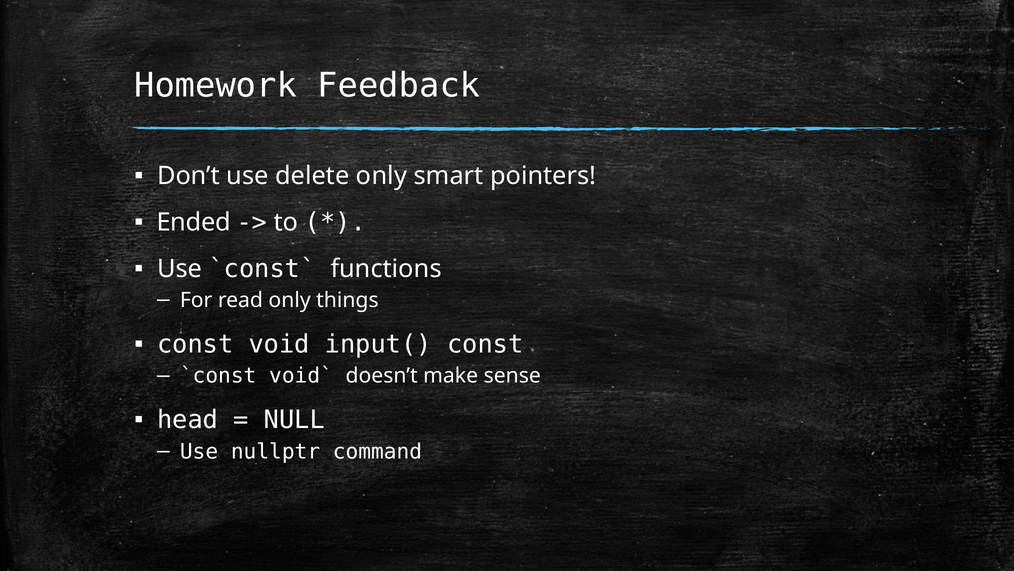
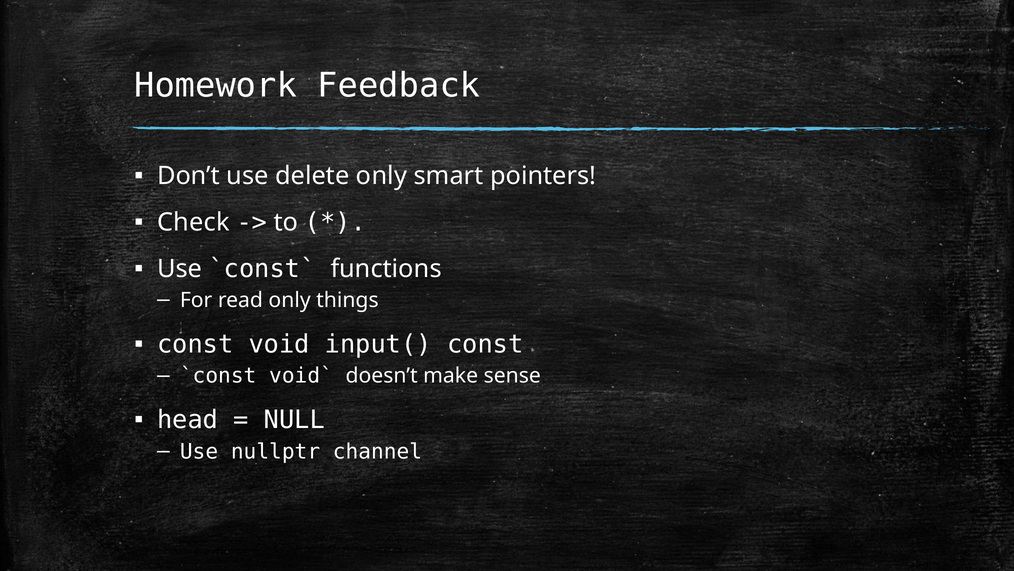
Ended: Ended -> Check
command: command -> channel
